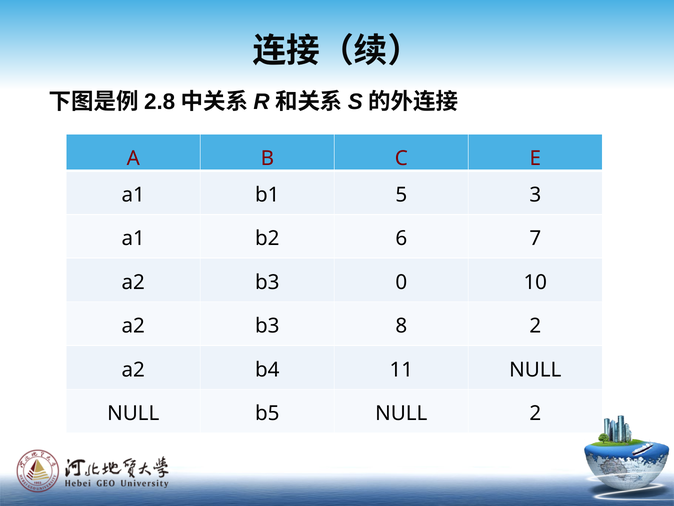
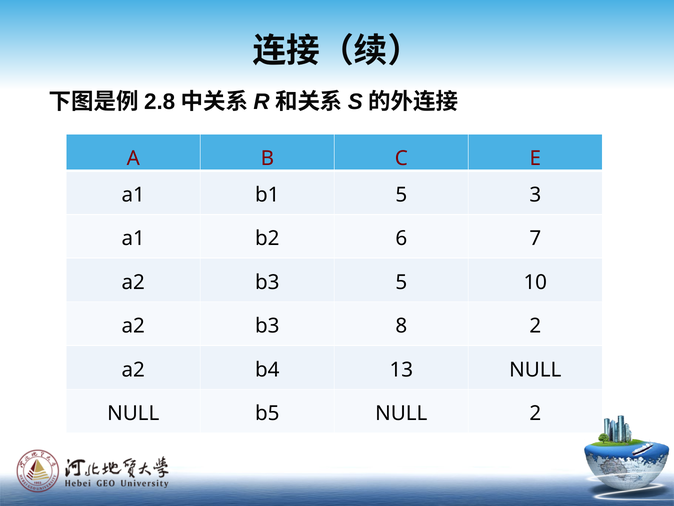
b3 0: 0 -> 5
11: 11 -> 13
